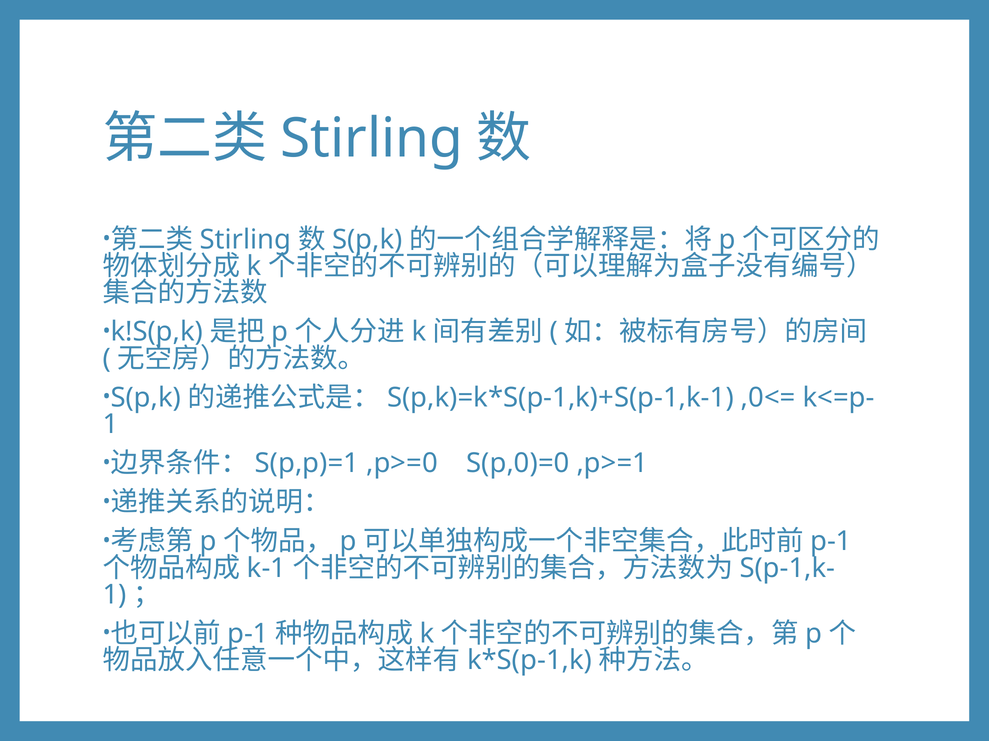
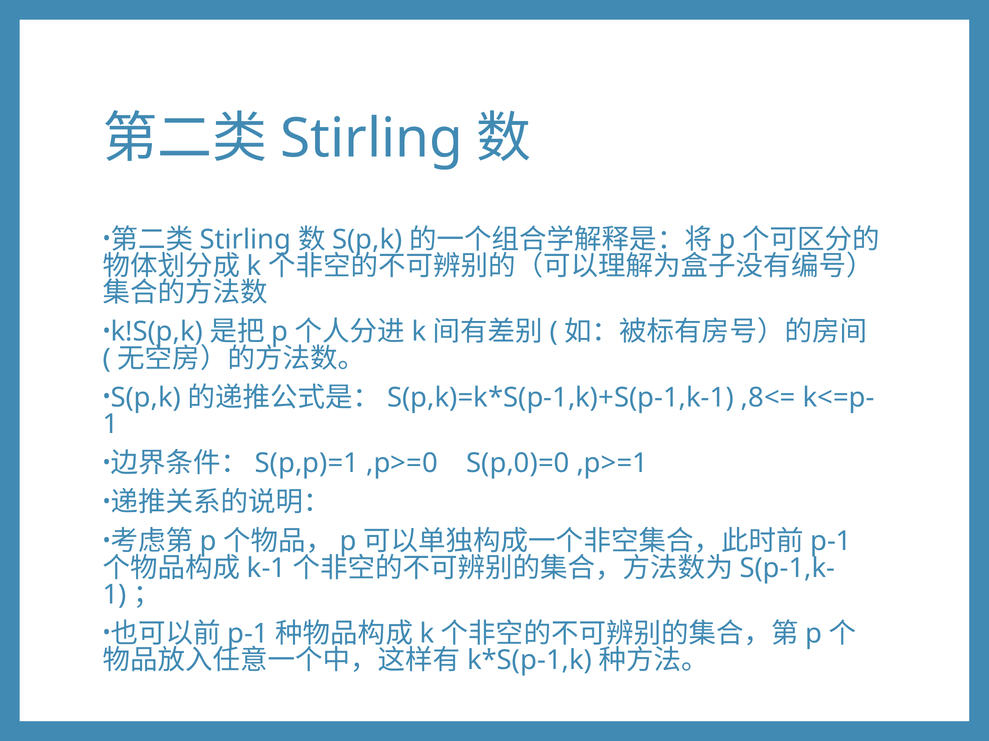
,0<=: ,0<= -> ,8<=
